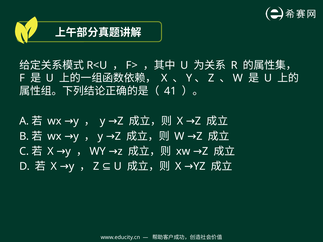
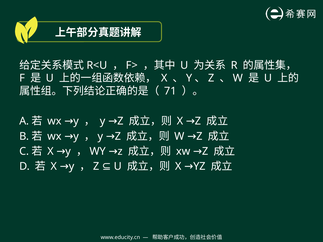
41: 41 -> 71
